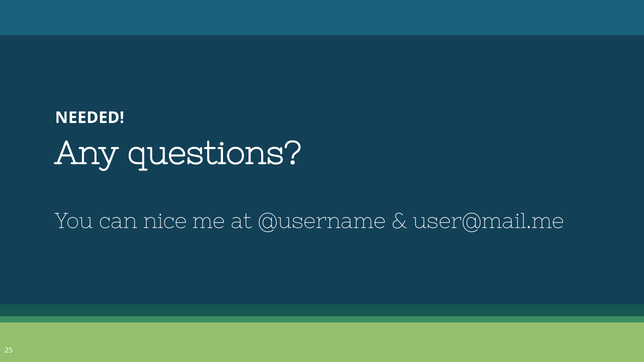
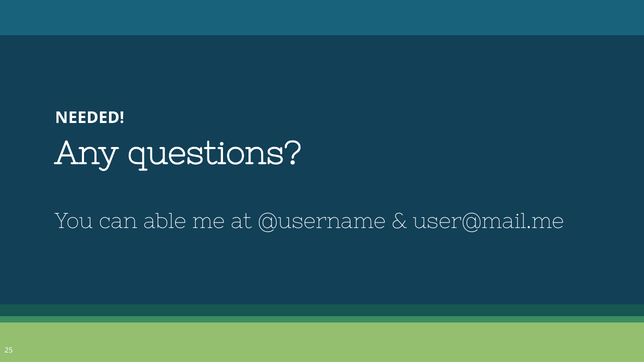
nice: nice -> able
